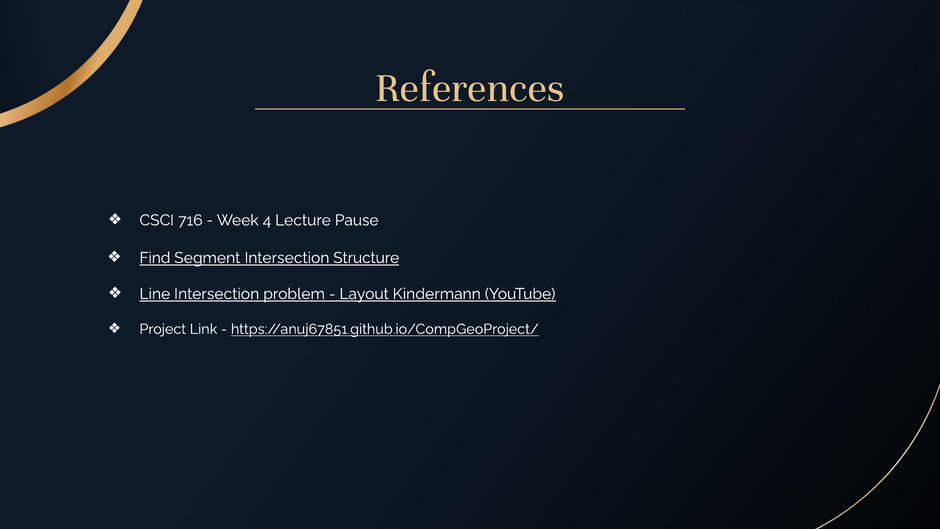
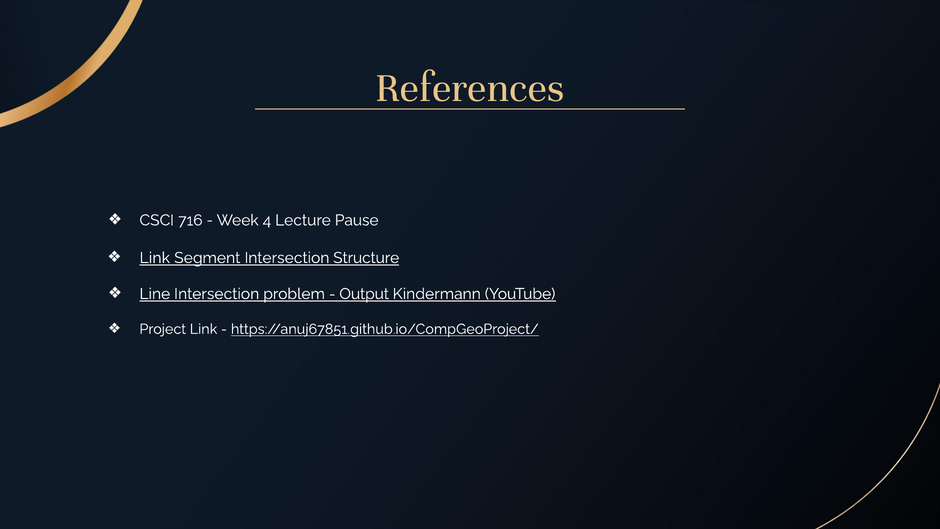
Find at (155, 258): Find -> Link
Layout: Layout -> Output
